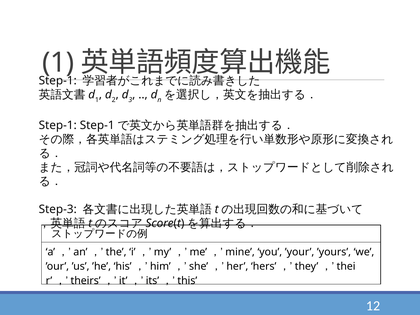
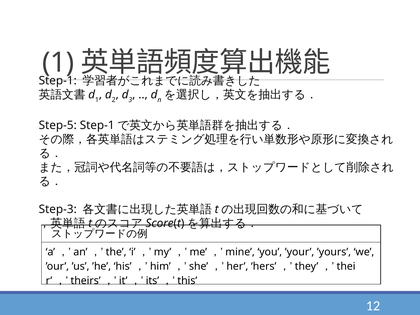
Step-1 at (58, 125): Step-1 -> Step-5
